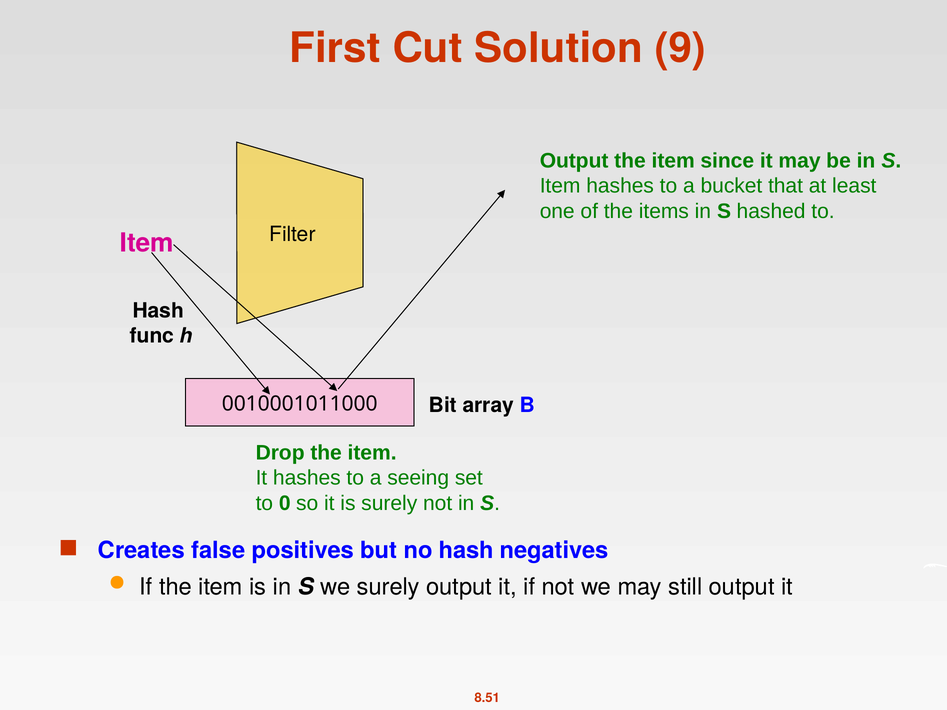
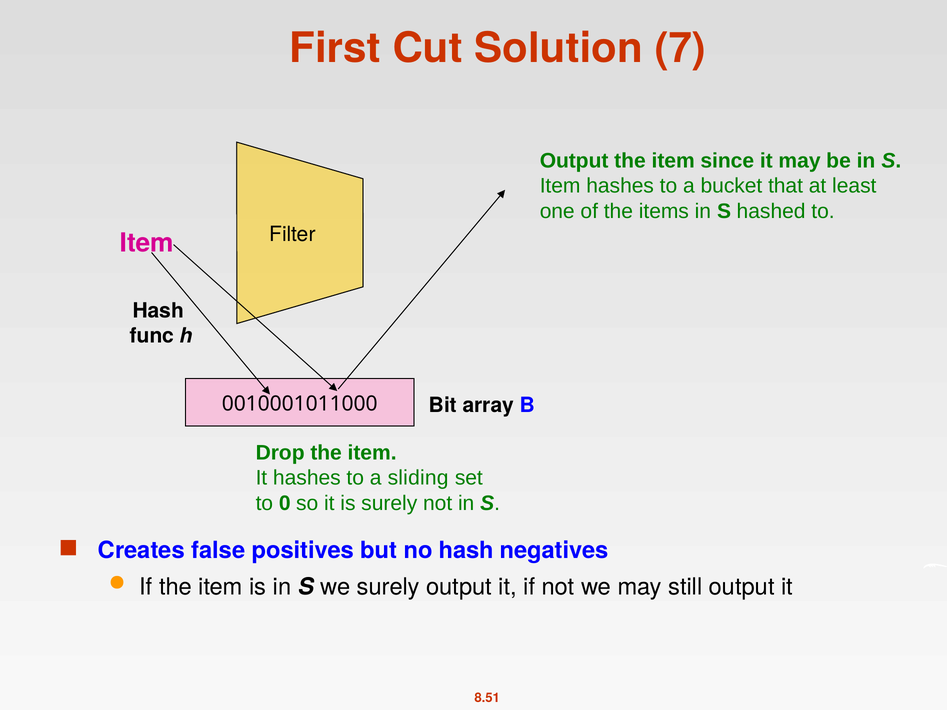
9: 9 -> 7
seeing: seeing -> sliding
